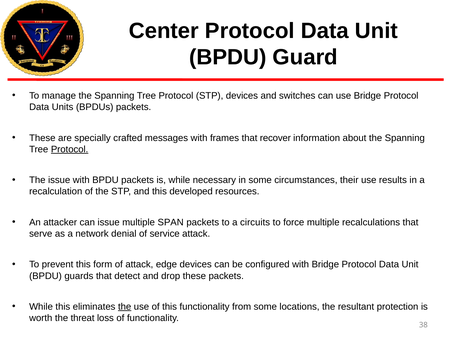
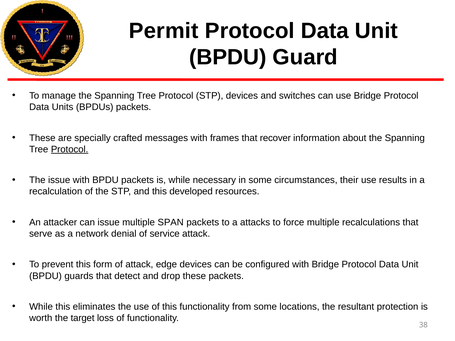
Center: Center -> Permit
circuits: circuits -> attacks
the at (125, 307) underline: present -> none
threat: threat -> target
